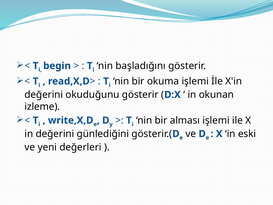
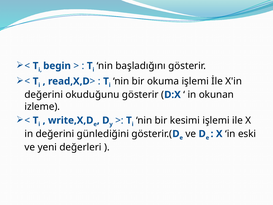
alması: alması -> kesimi
